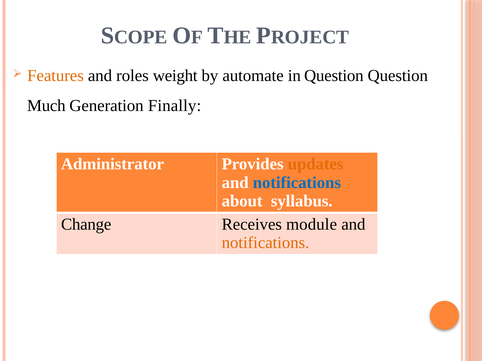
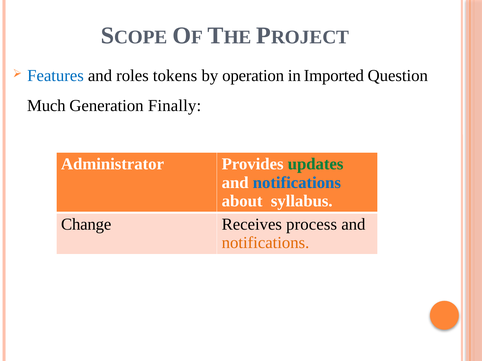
Features colour: orange -> blue
weight: weight -> tokens
automate: automate -> operation
in Question: Question -> Imported
updates colour: orange -> green
module: module -> process
